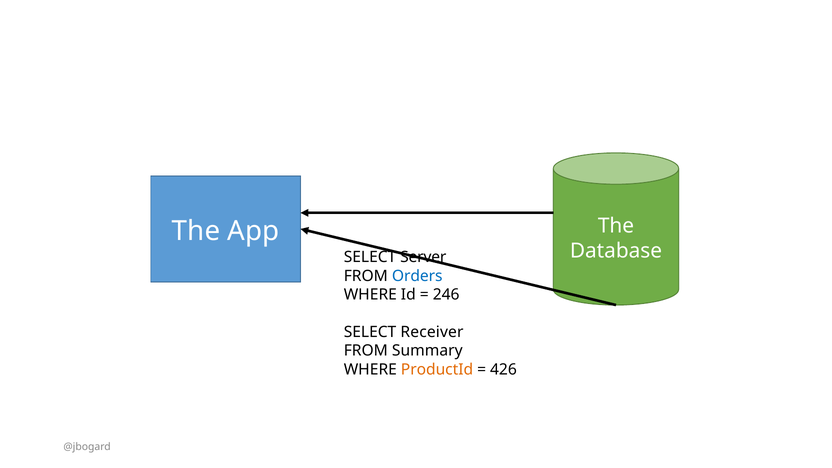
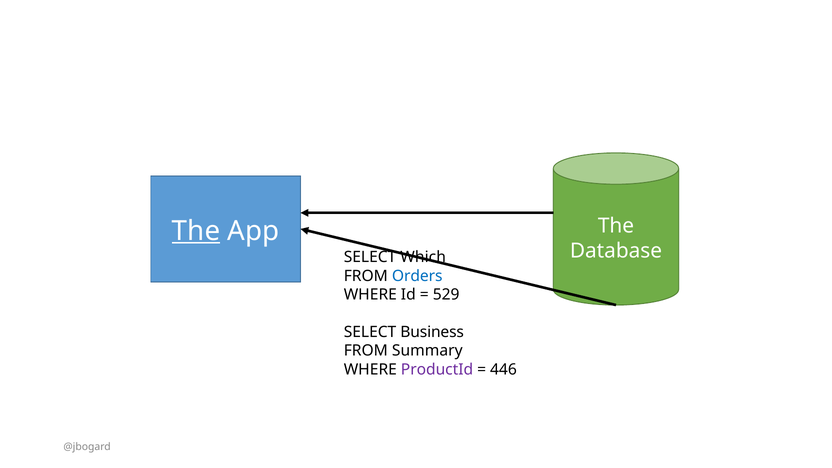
The at (196, 231) underline: none -> present
Server: Server -> Which
246: 246 -> 529
Receiver: Receiver -> Business
ProductId colour: orange -> purple
426: 426 -> 446
